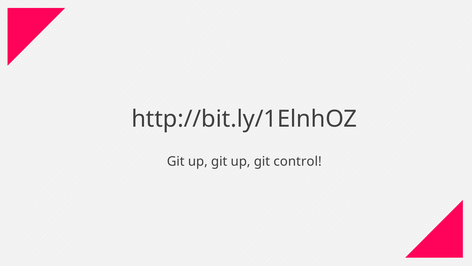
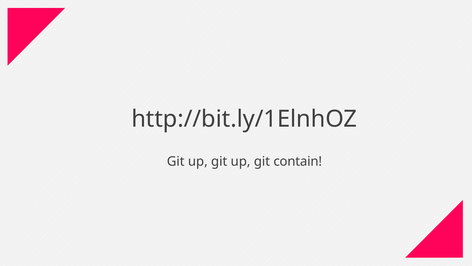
control: control -> contain
